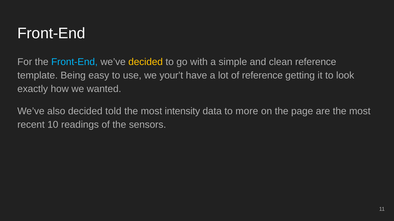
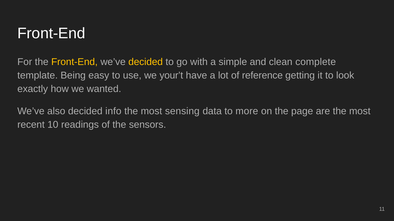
Front-End at (74, 62) colour: light blue -> yellow
clean reference: reference -> complete
told: told -> info
intensity: intensity -> sensing
